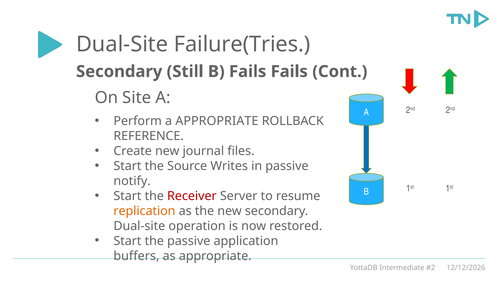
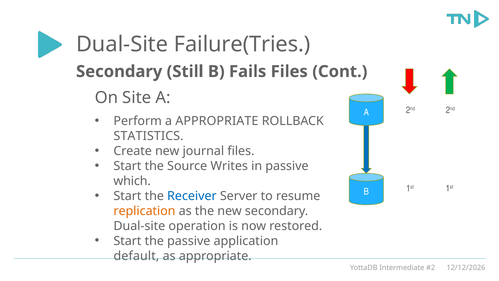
Fails Fails: Fails -> Files
REFERENCE: REFERENCE -> STATISTICS
notify: notify -> which
Receiver colour: red -> blue
buffers: buffers -> default
